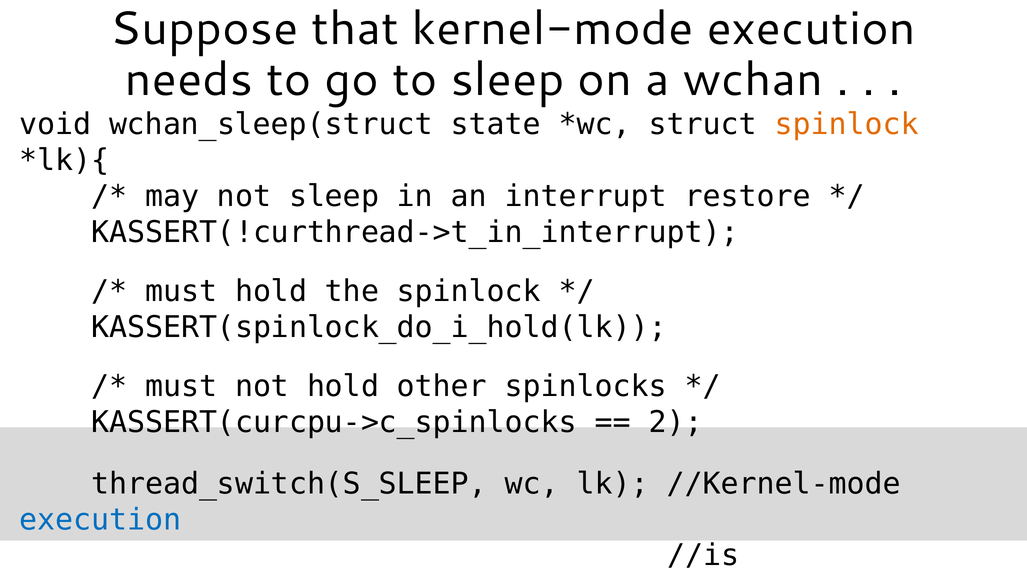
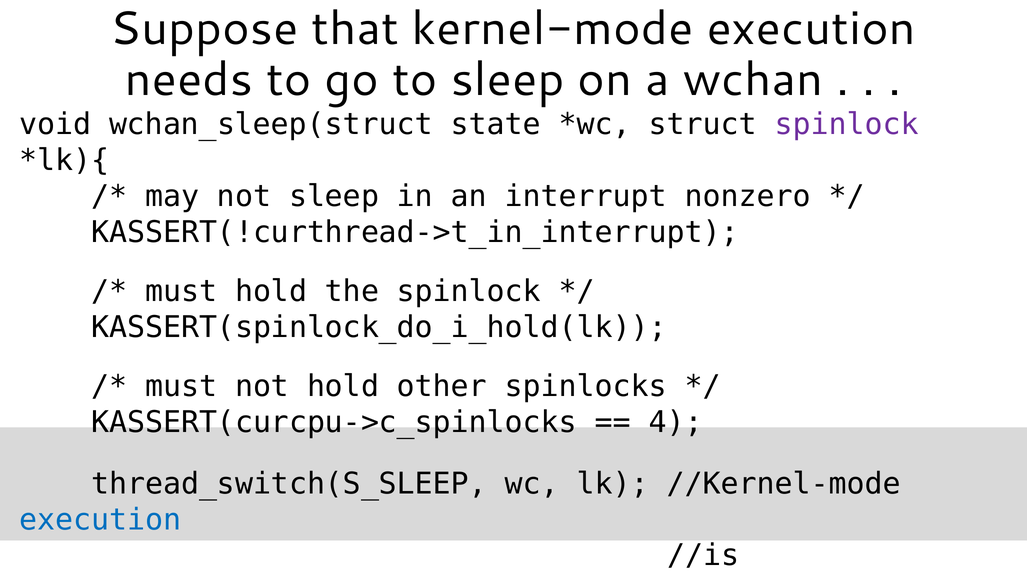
spinlock at (847, 125) colour: orange -> purple
restore: restore -> nonzero
2: 2 -> 4
